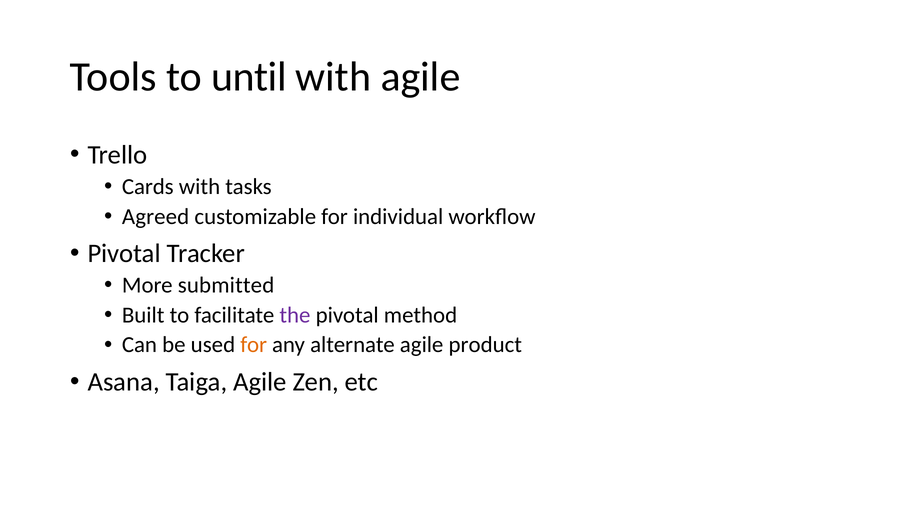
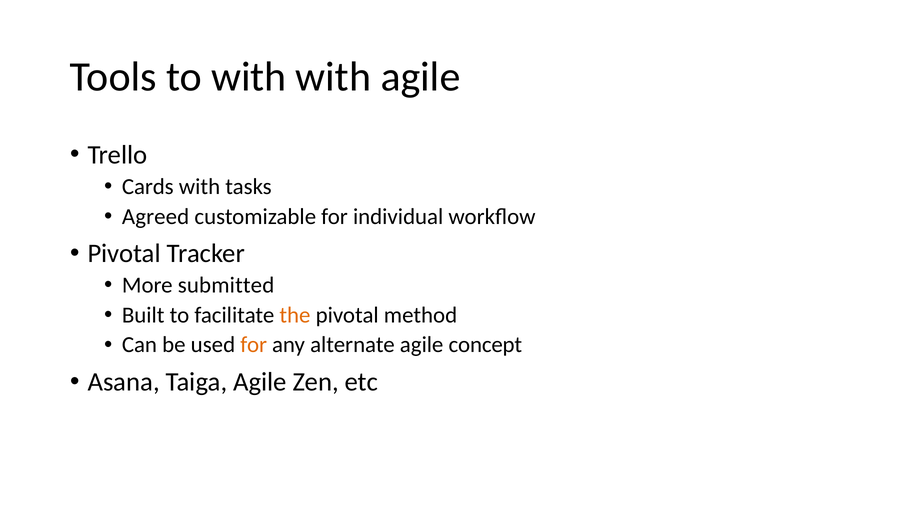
to until: until -> with
the colour: purple -> orange
product: product -> concept
